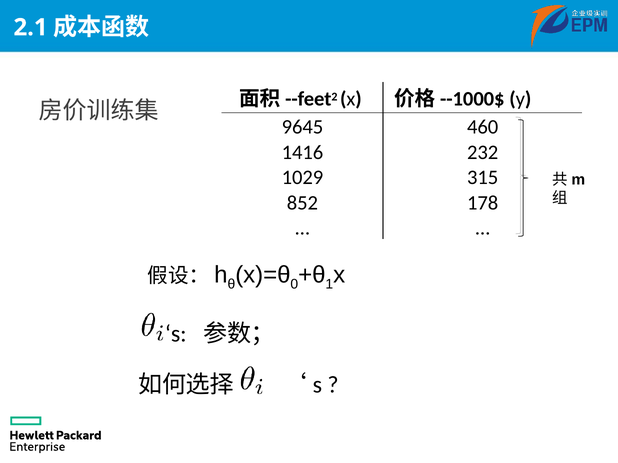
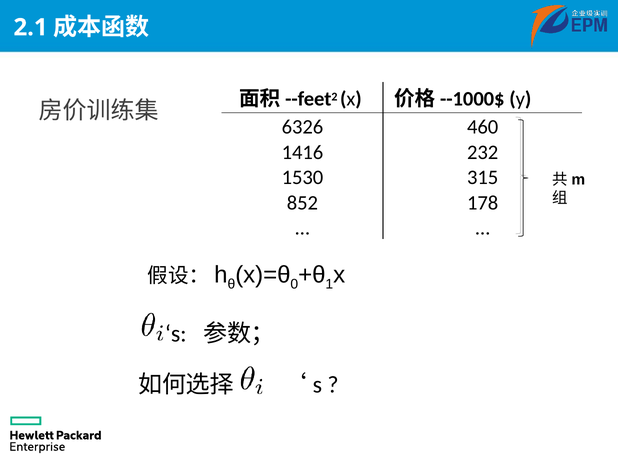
9645: 9645 -> 6326
1029: 1029 -> 1530
